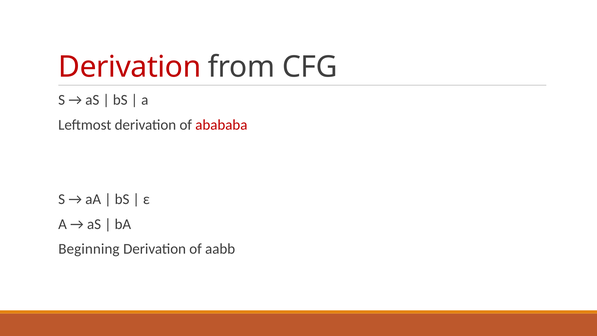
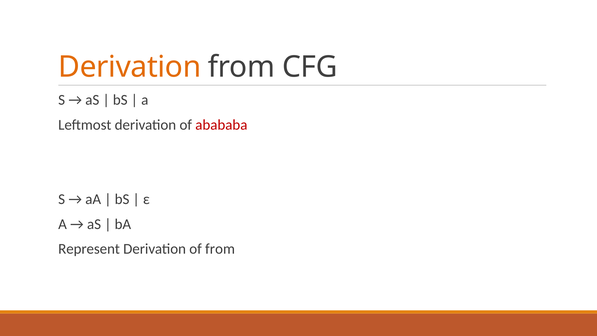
Derivation at (130, 67) colour: red -> orange
Beginning: Beginning -> Represent
of aabb: aabb -> from
